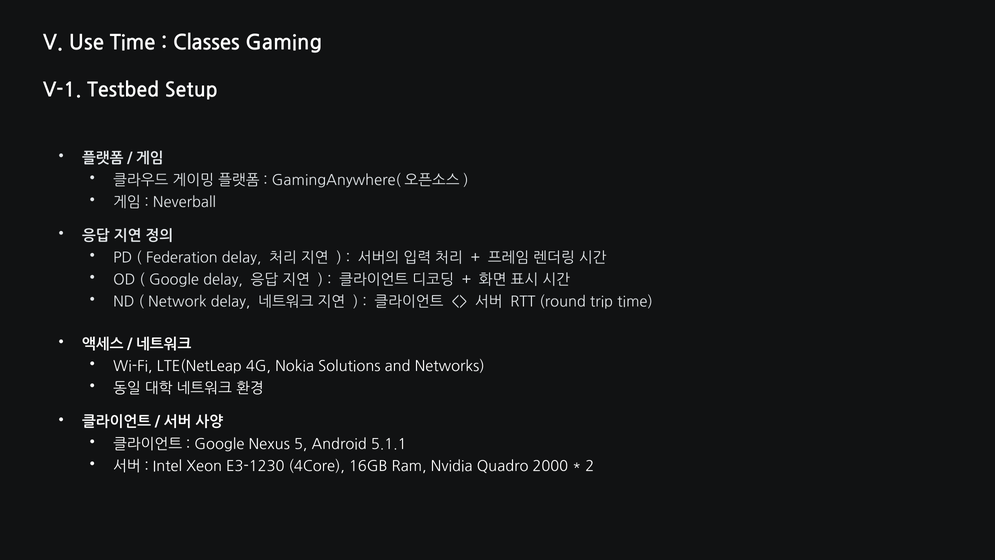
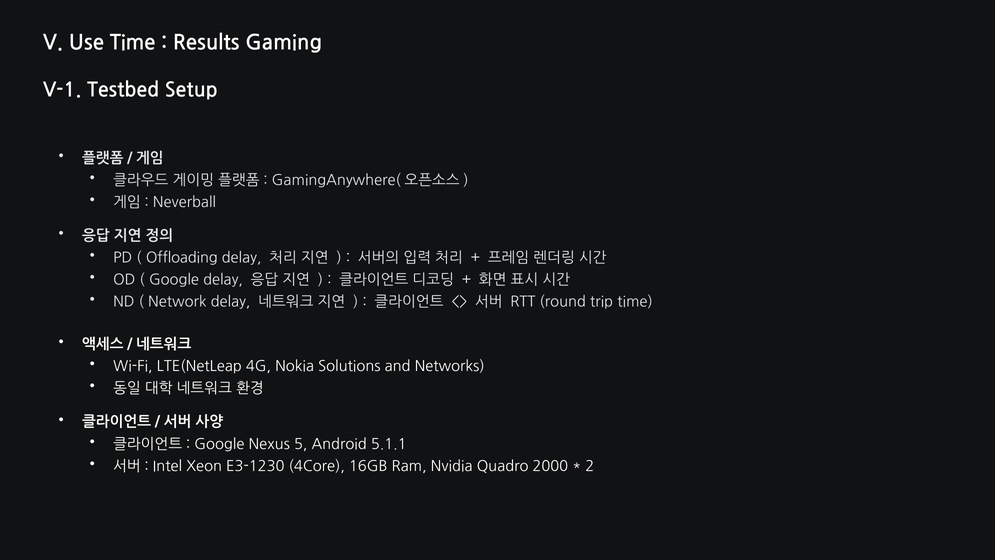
Classes: Classes -> Results
Federation: Federation -> Offloading
